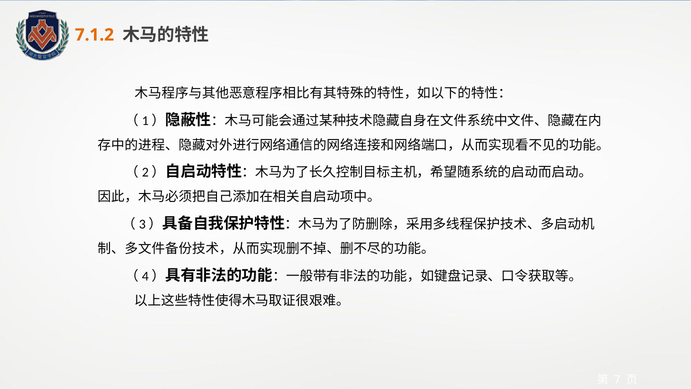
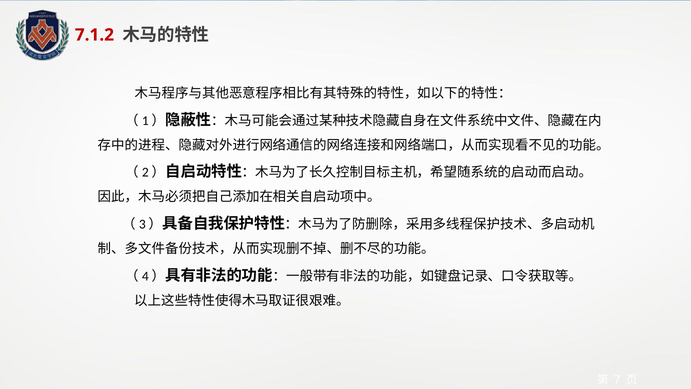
7.1.2 colour: orange -> red
